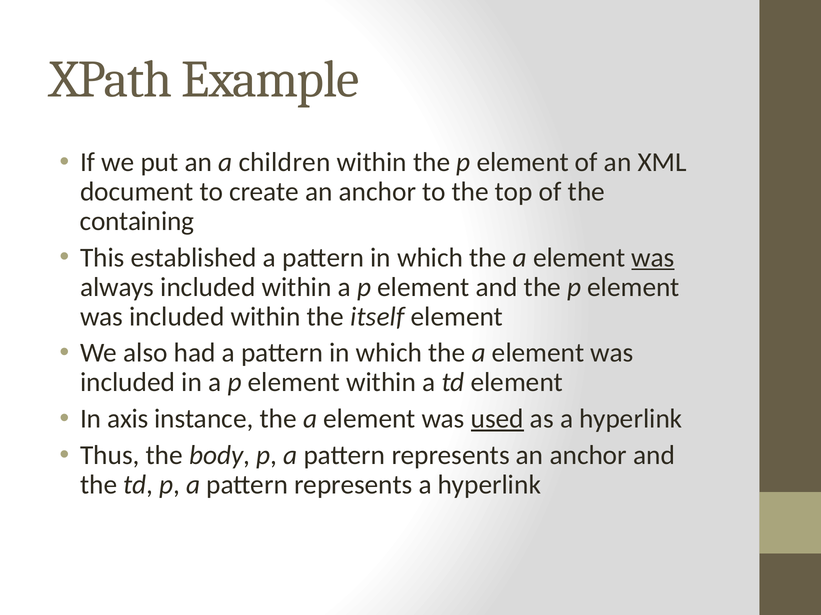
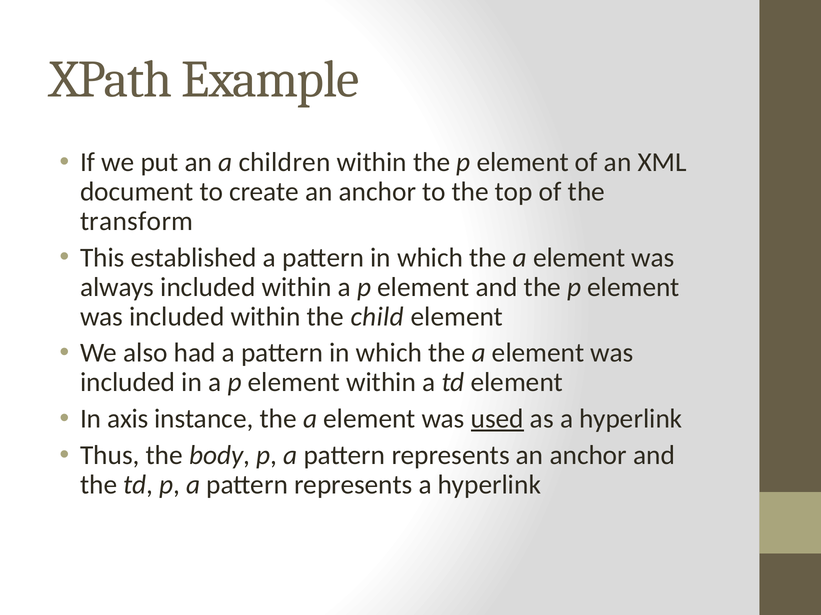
containing: containing -> transform
was at (653, 258) underline: present -> none
itself: itself -> child
